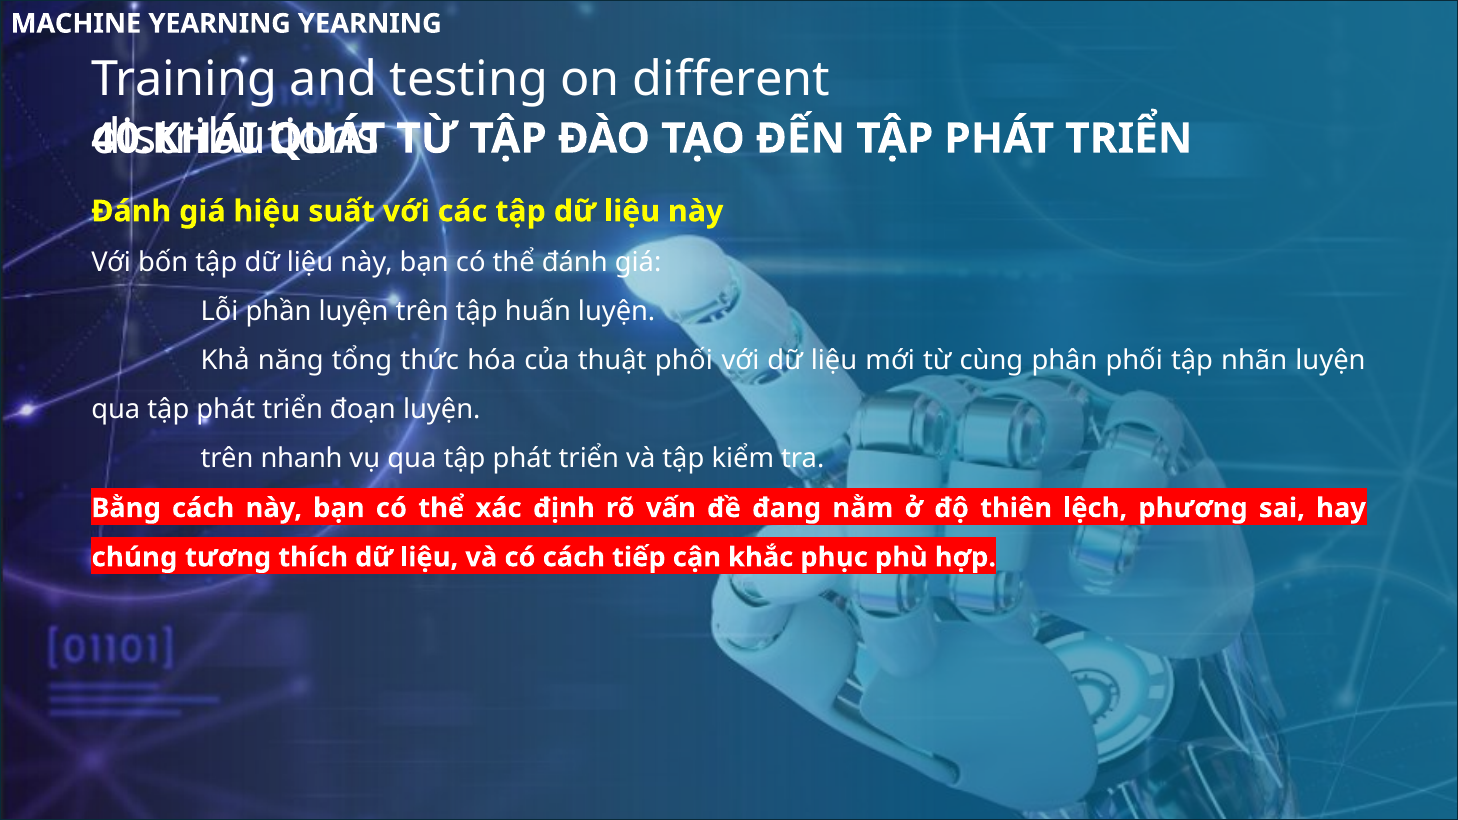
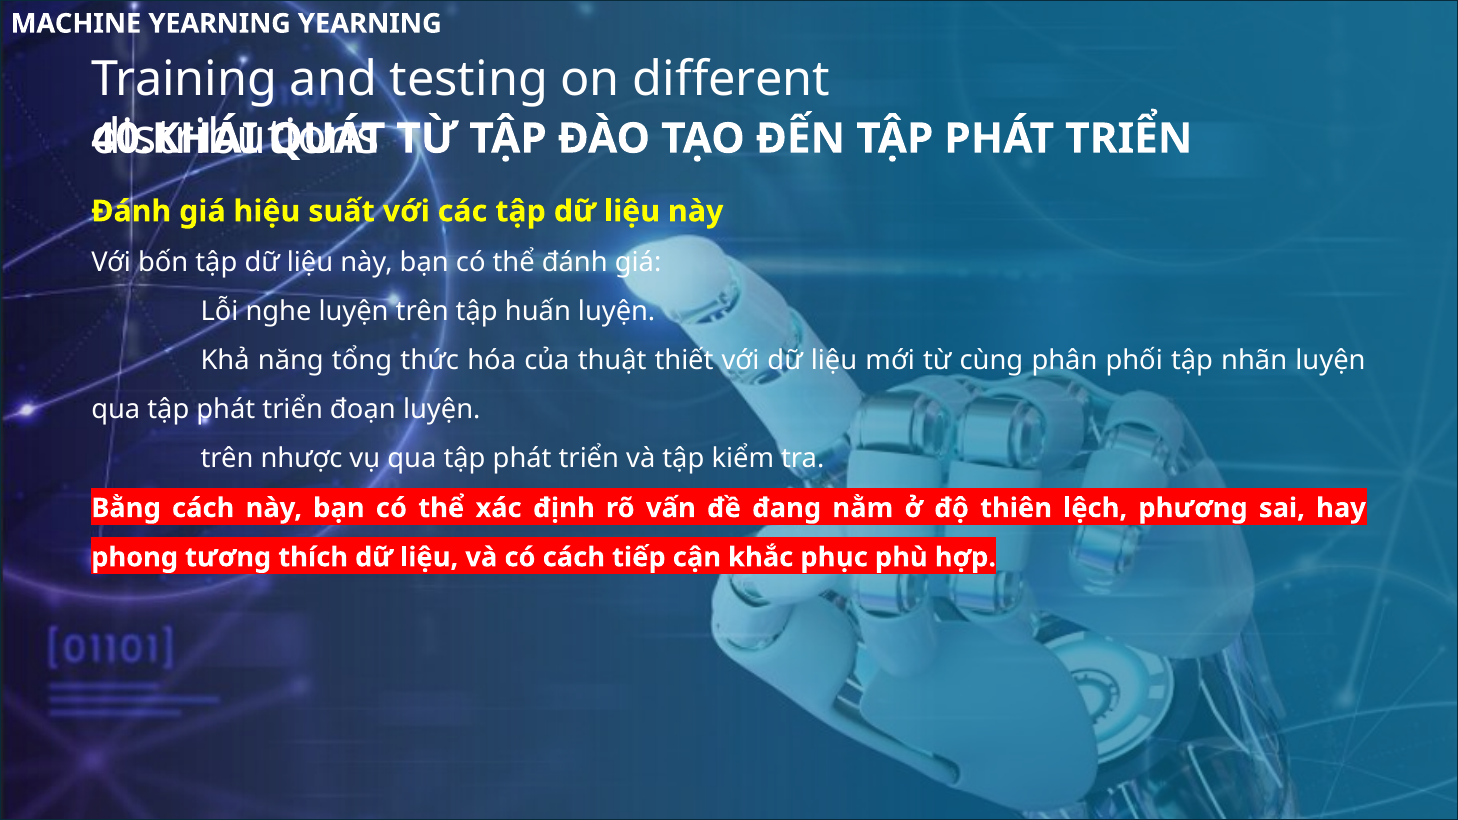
phần: phần -> nghe
thuật phối: phối -> thiết
nhanh: nhanh -> nhược
chúng: chúng -> phong
